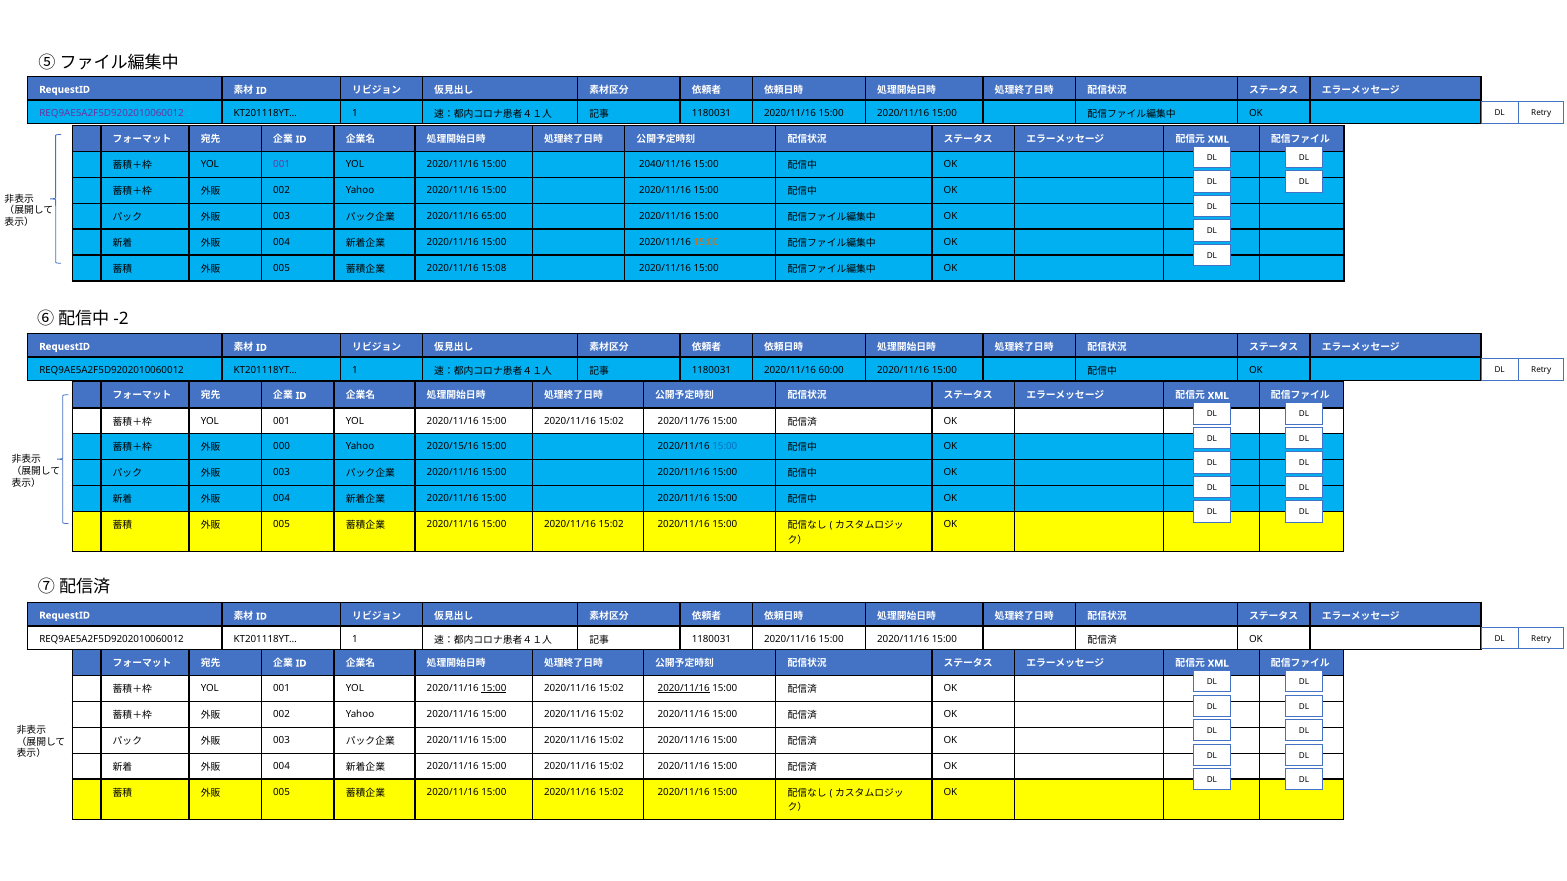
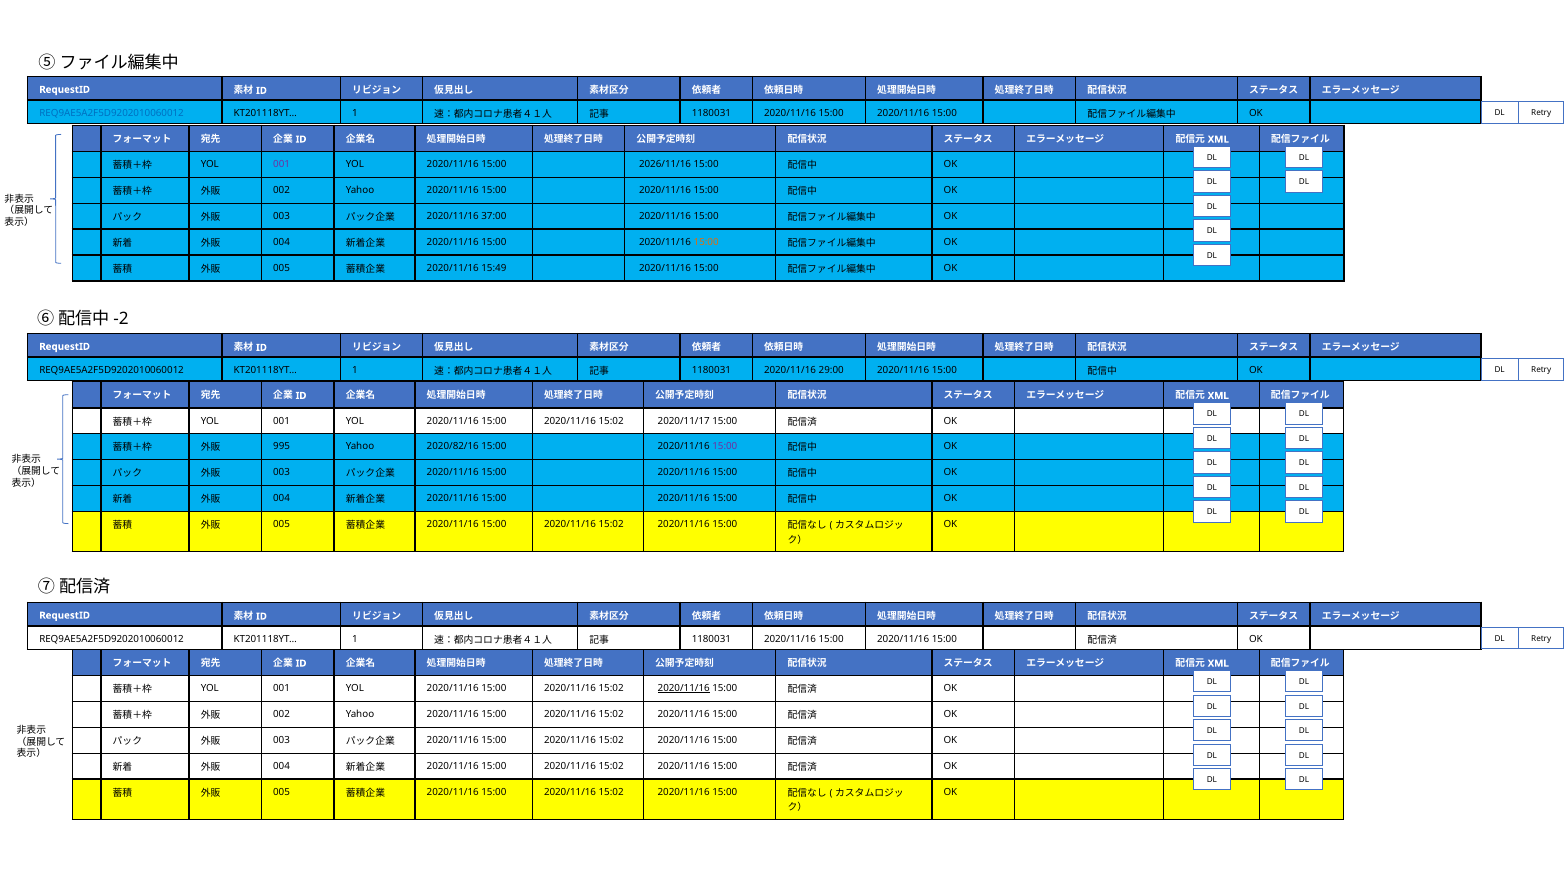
REQ9AE5A2F5D9202010060012 at (112, 113) colour: purple -> blue
2040/11/16: 2040/11/16 -> 2026/11/16
65:00: 65:00 -> 37:00
15:08: 15:08 -> 15:49
60:00: 60:00 -> 29:00
2020/11/76: 2020/11/76 -> 2020/11/17
000: 000 -> 995
2020/15/16: 2020/15/16 -> 2020/82/16
15:00 at (725, 447) colour: blue -> purple
15:00 at (494, 689) underline: present -> none
